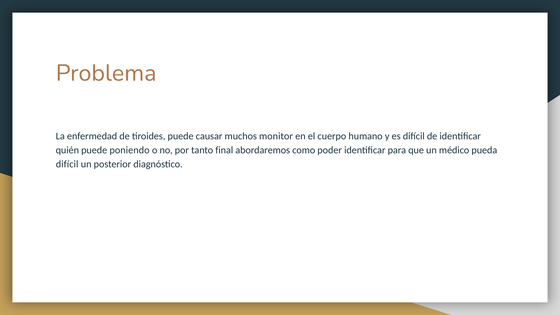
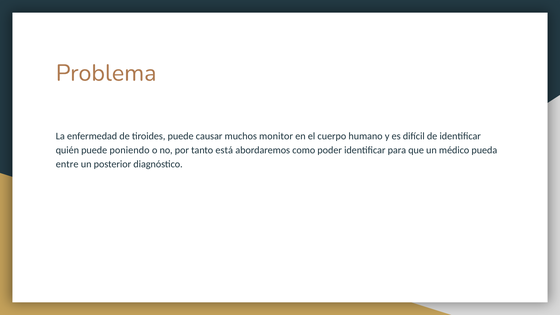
final: final -> está
difícil at (67, 164): difícil -> entre
